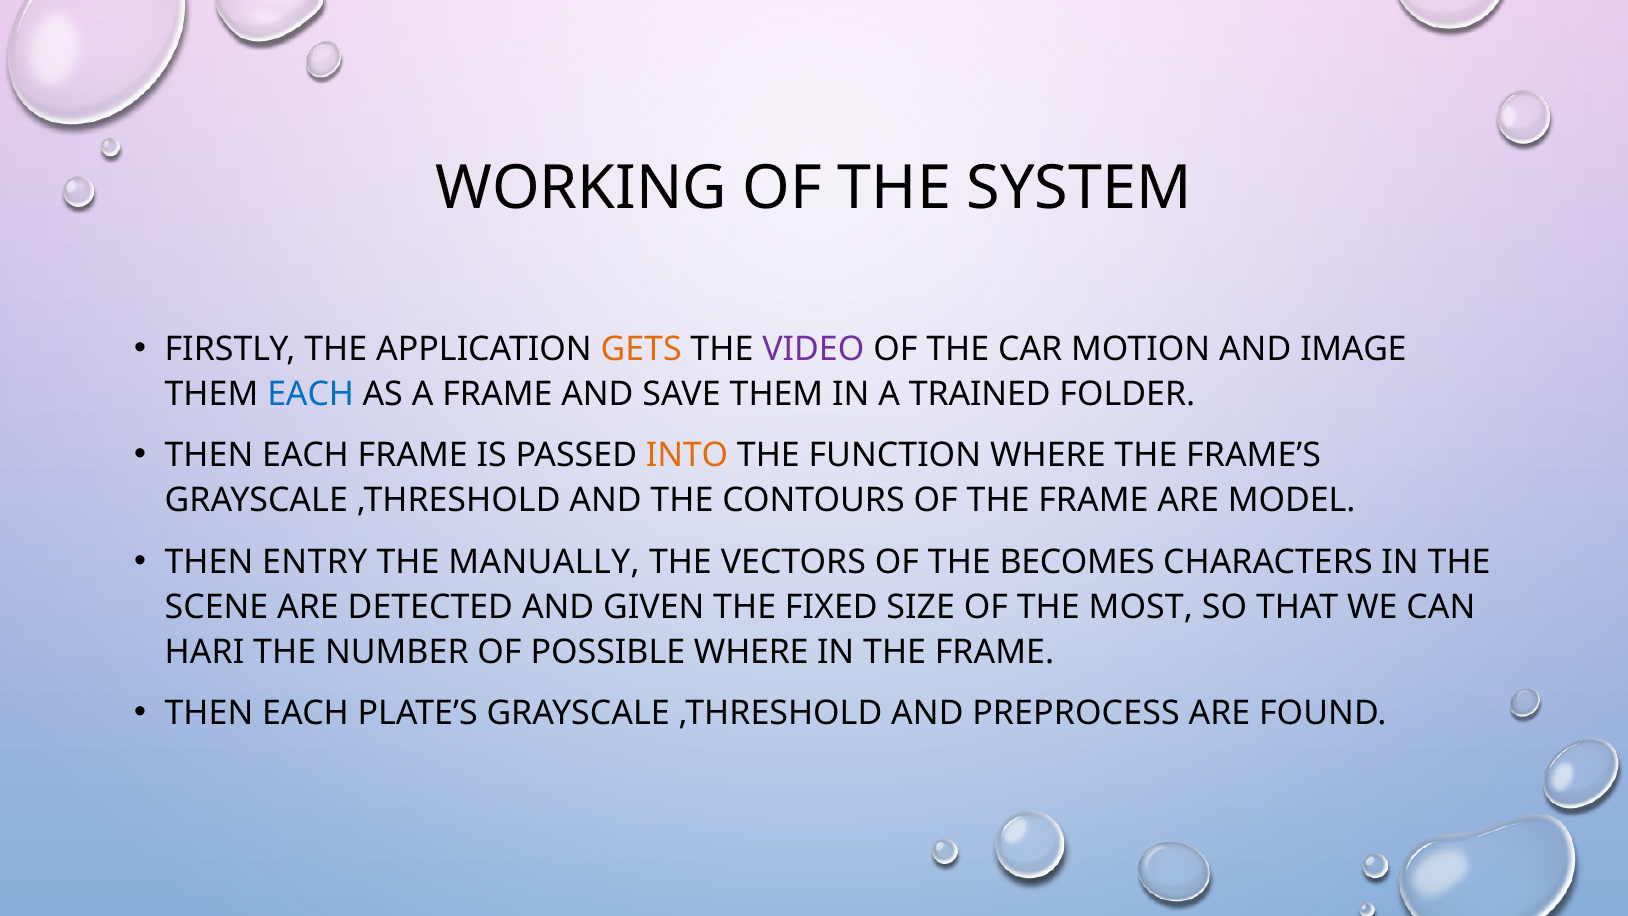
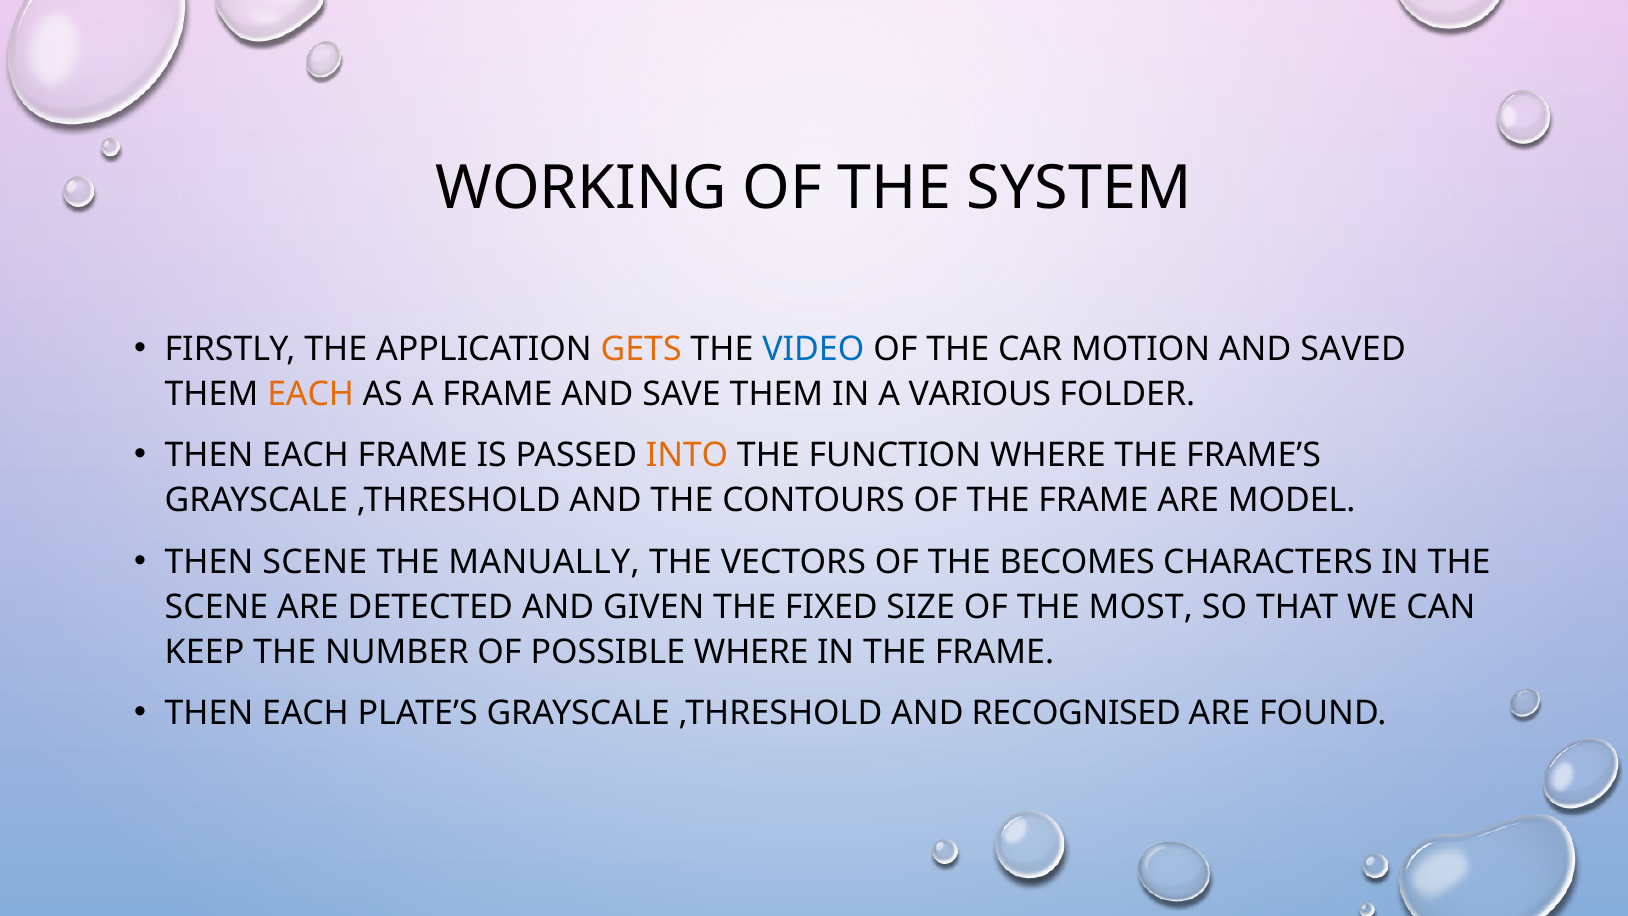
VIDEO colour: purple -> blue
IMAGE: IMAGE -> SAVED
EACH at (311, 394) colour: blue -> orange
TRAINED: TRAINED -> VARIOUS
THEN ENTRY: ENTRY -> SCENE
HARI: HARI -> KEEP
PREPROCESS: PREPROCESS -> RECOGNISED
